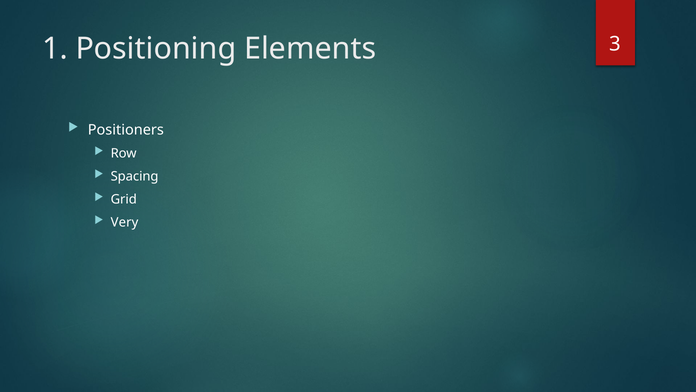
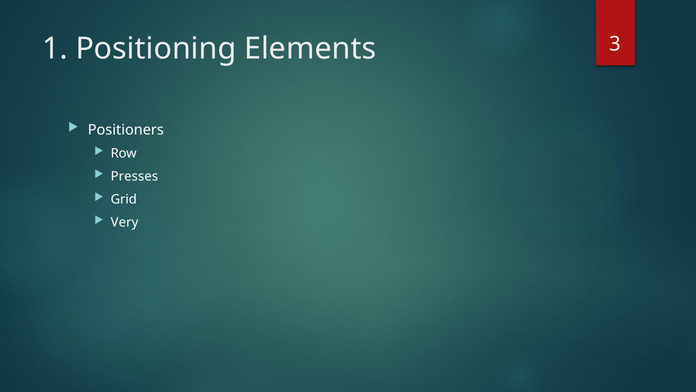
Spacing: Spacing -> Presses
